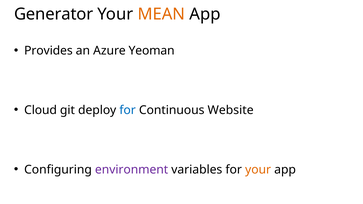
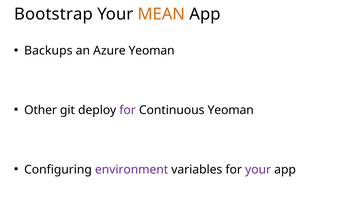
Generator: Generator -> Bootstrap
Provides: Provides -> Backups
Cloud: Cloud -> Other
for at (128, 110) colour: blue -> purple
Continuous Website: Website -> Yeoman
your at (258, 170) colour: orange -> purple
